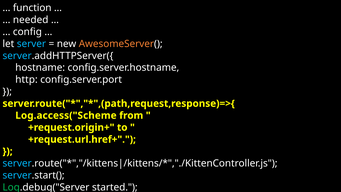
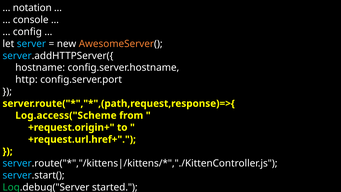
function: function -> notation
needed: needed -> console
